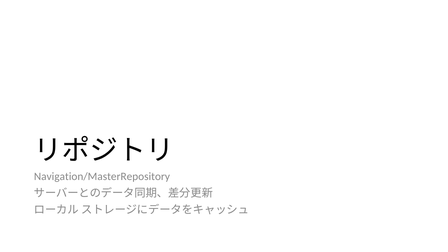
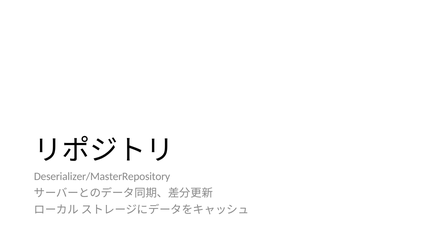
Navigation/MasterRepository: Navigation/MasterRepository -> Deserializer/MasterRepository
